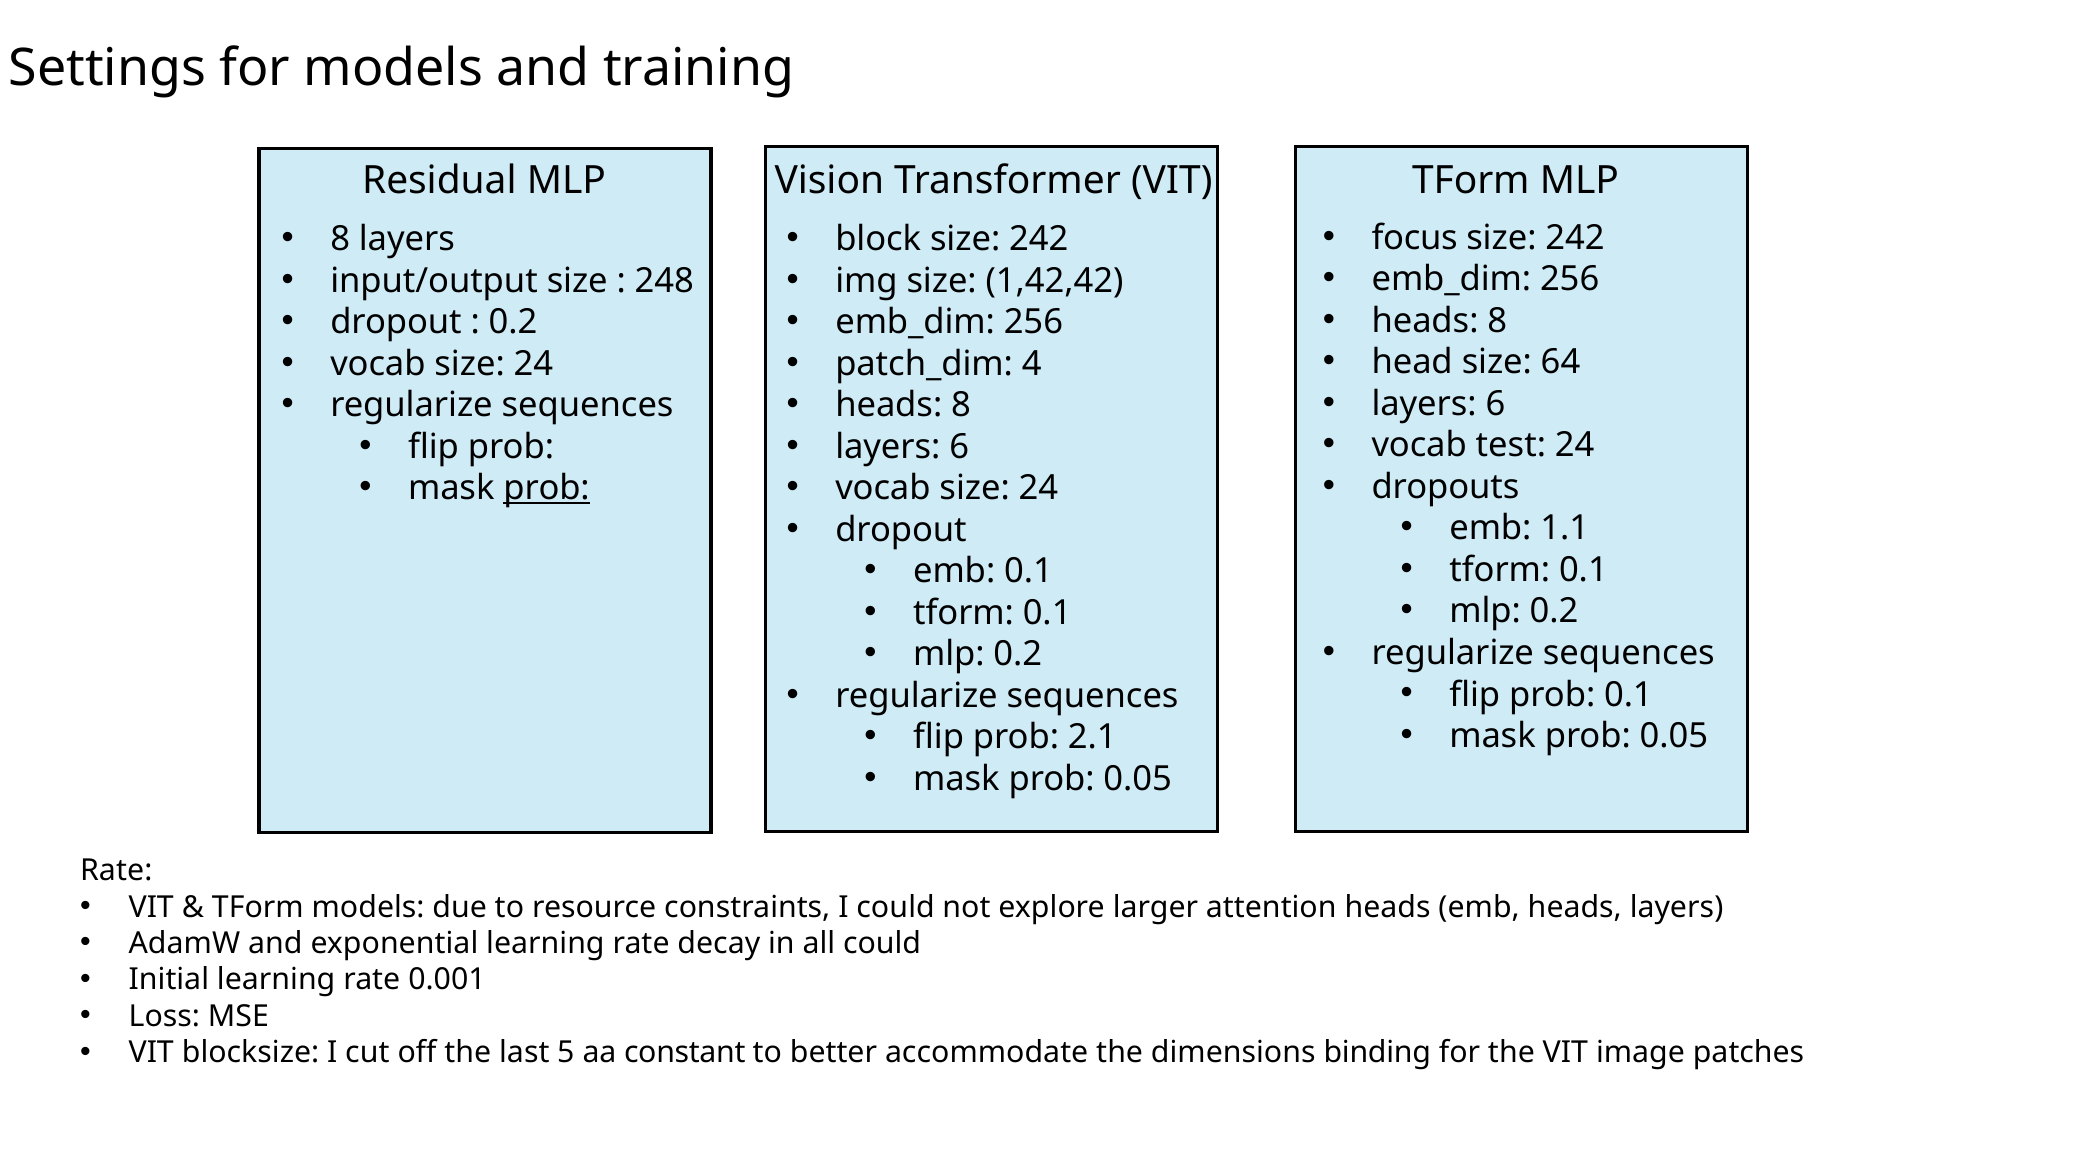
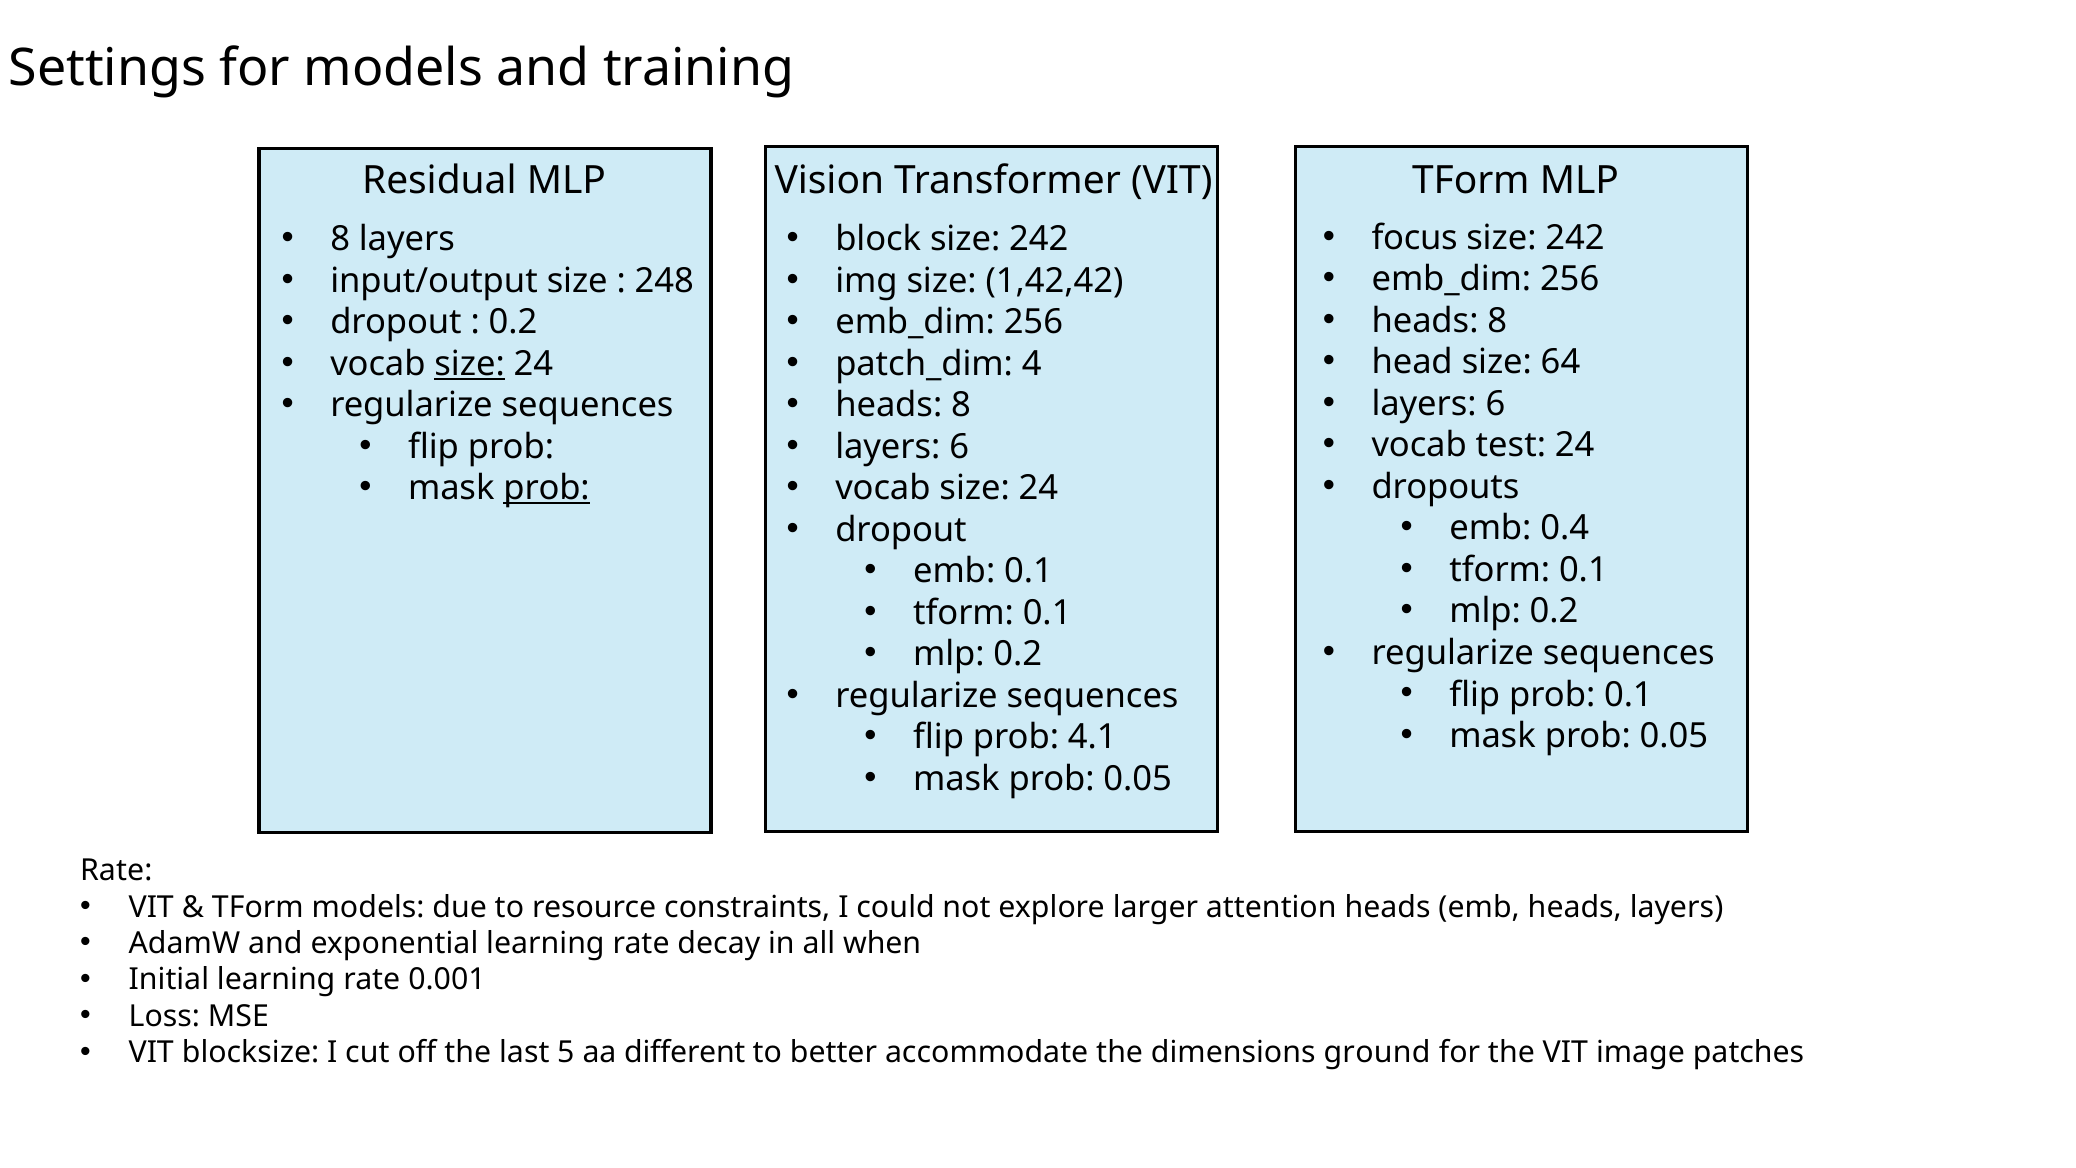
size at (470, 364) underline: none -> present
1.1: 1.1 -> 0.4
2.1: 2.1 -> 4.1
all could: could -> when
constant: constant -> different
binding: binding -> ground
